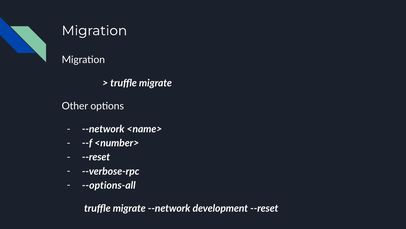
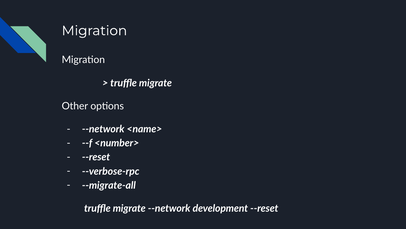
--options-all: --options-all -> --migrate-all
